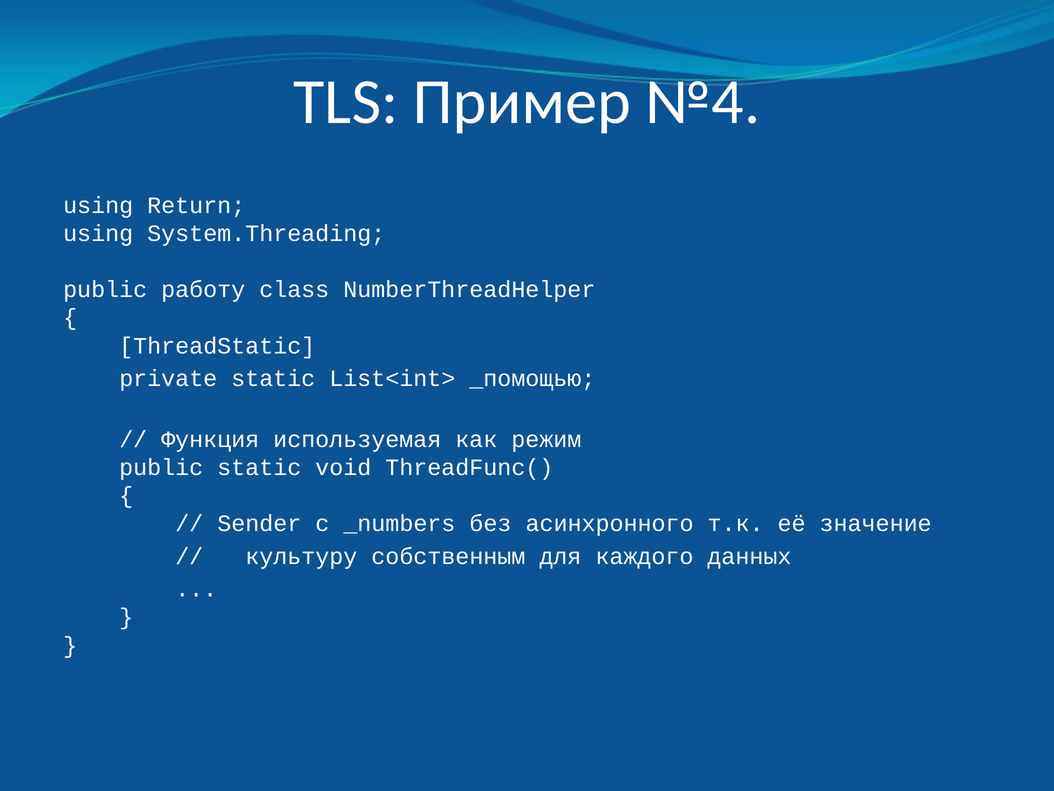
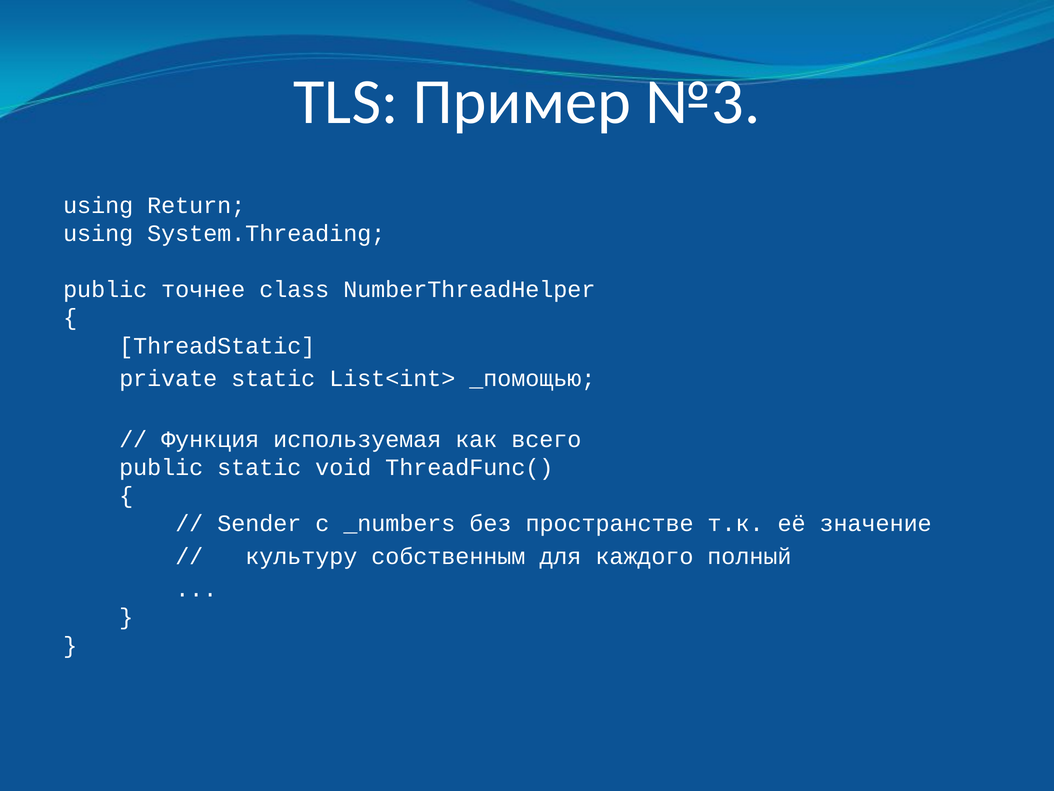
№4: №4 -> №3
работу: работу -> точнее
режим: режим -> всего
асинхронного: асинхронного -> пространстве
данных: данных -> полный
